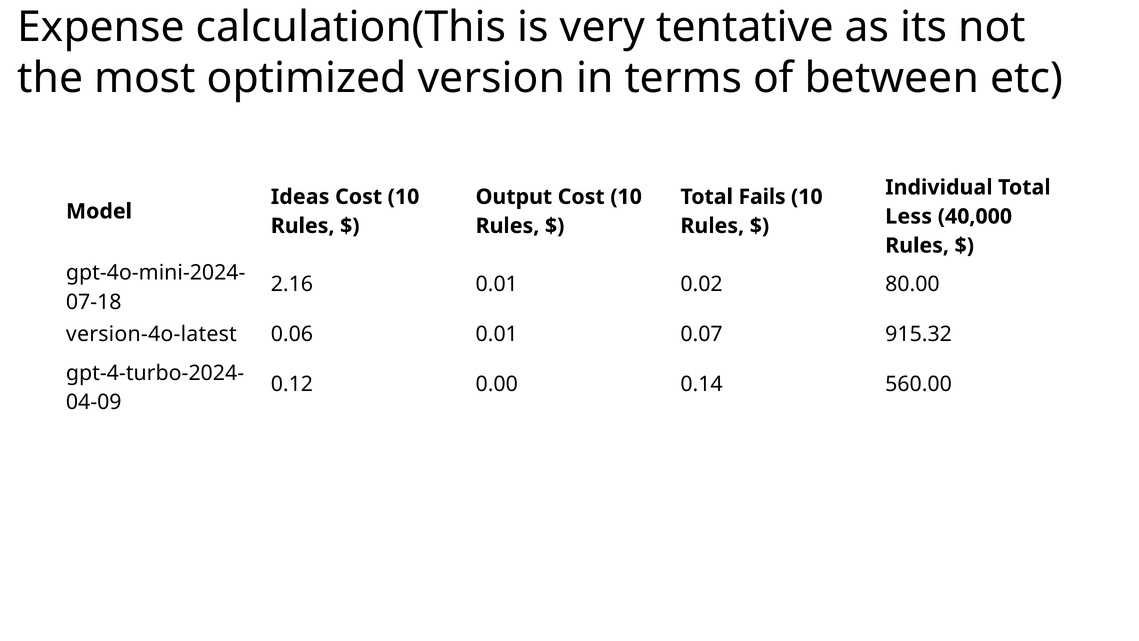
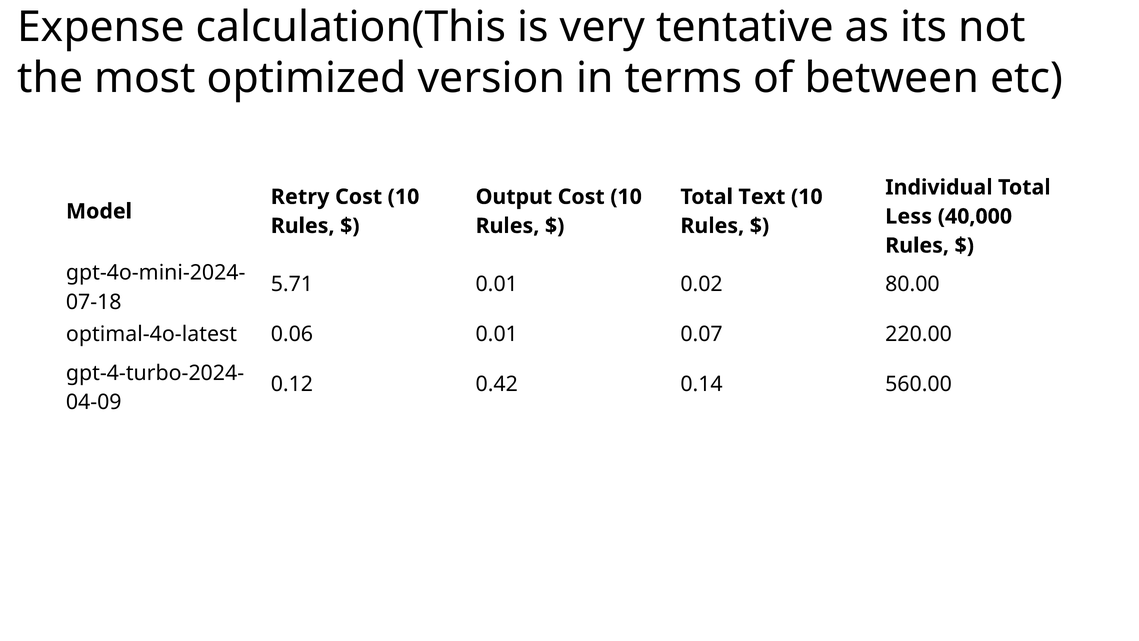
Ideas: Ideas -> Retry
Fails: Fails -> Text
2.16: 2.16 -> 5.71
version-4o-latest: version-4o-latest -> optimal-4o-latest
915.32: 915.32 -> 220.00
0.00: 0.00 -> 0.42
